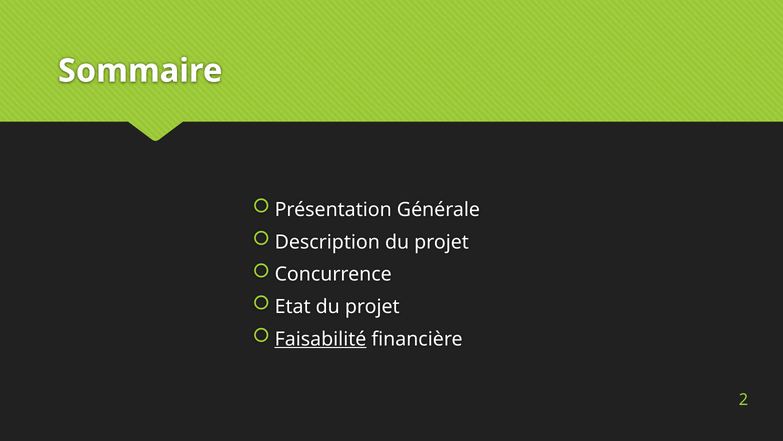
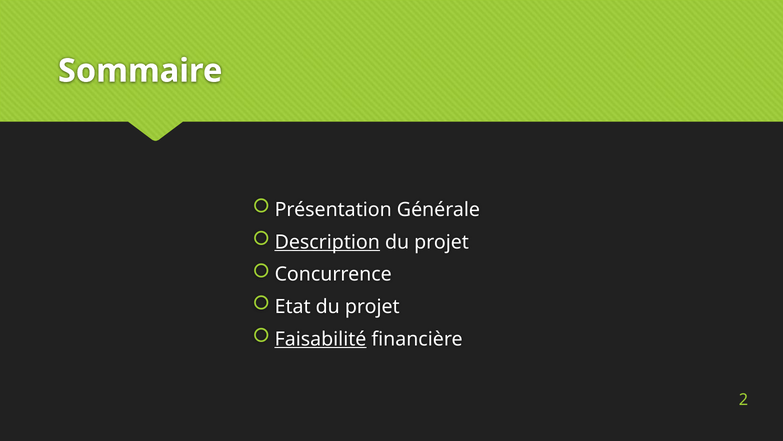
Description underline: none -> present
